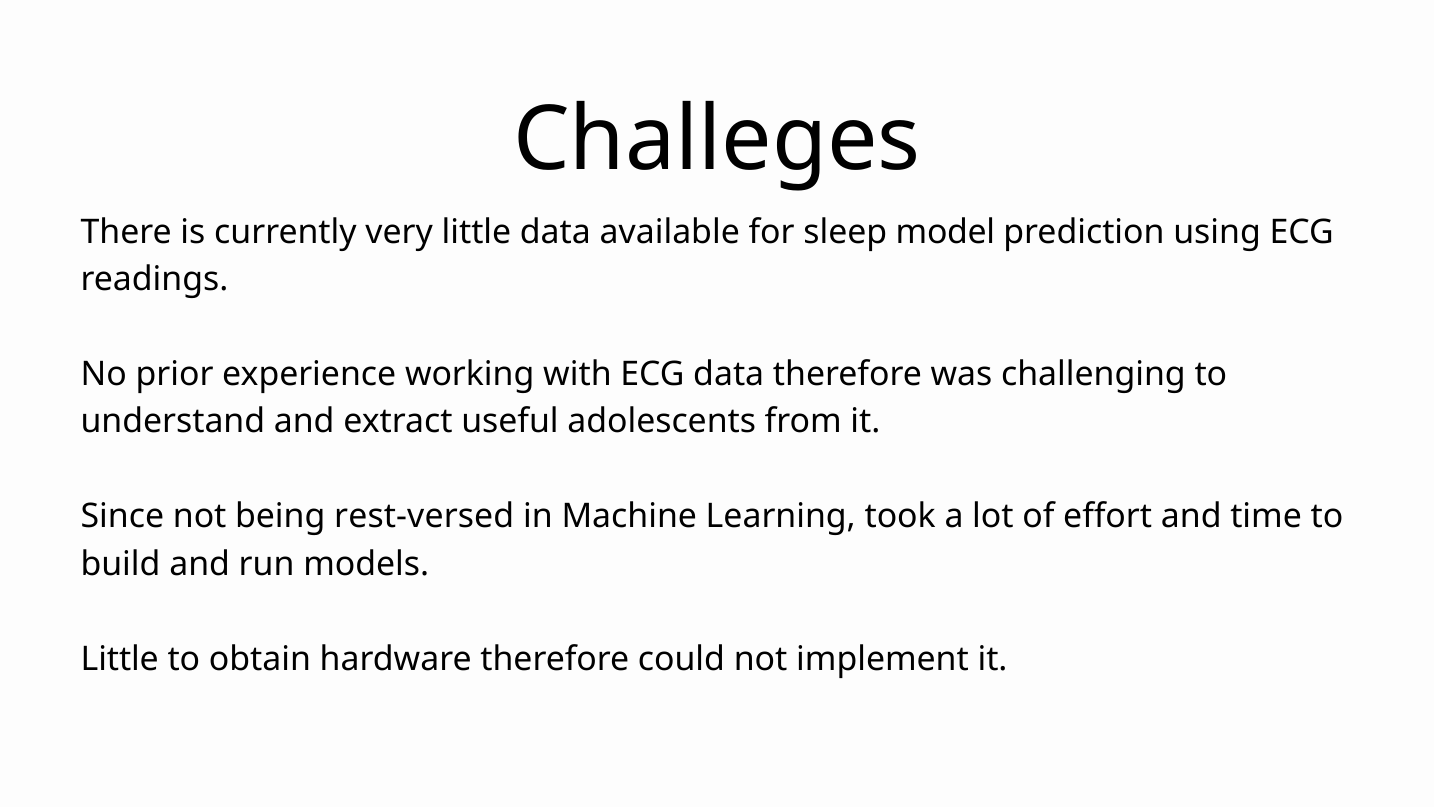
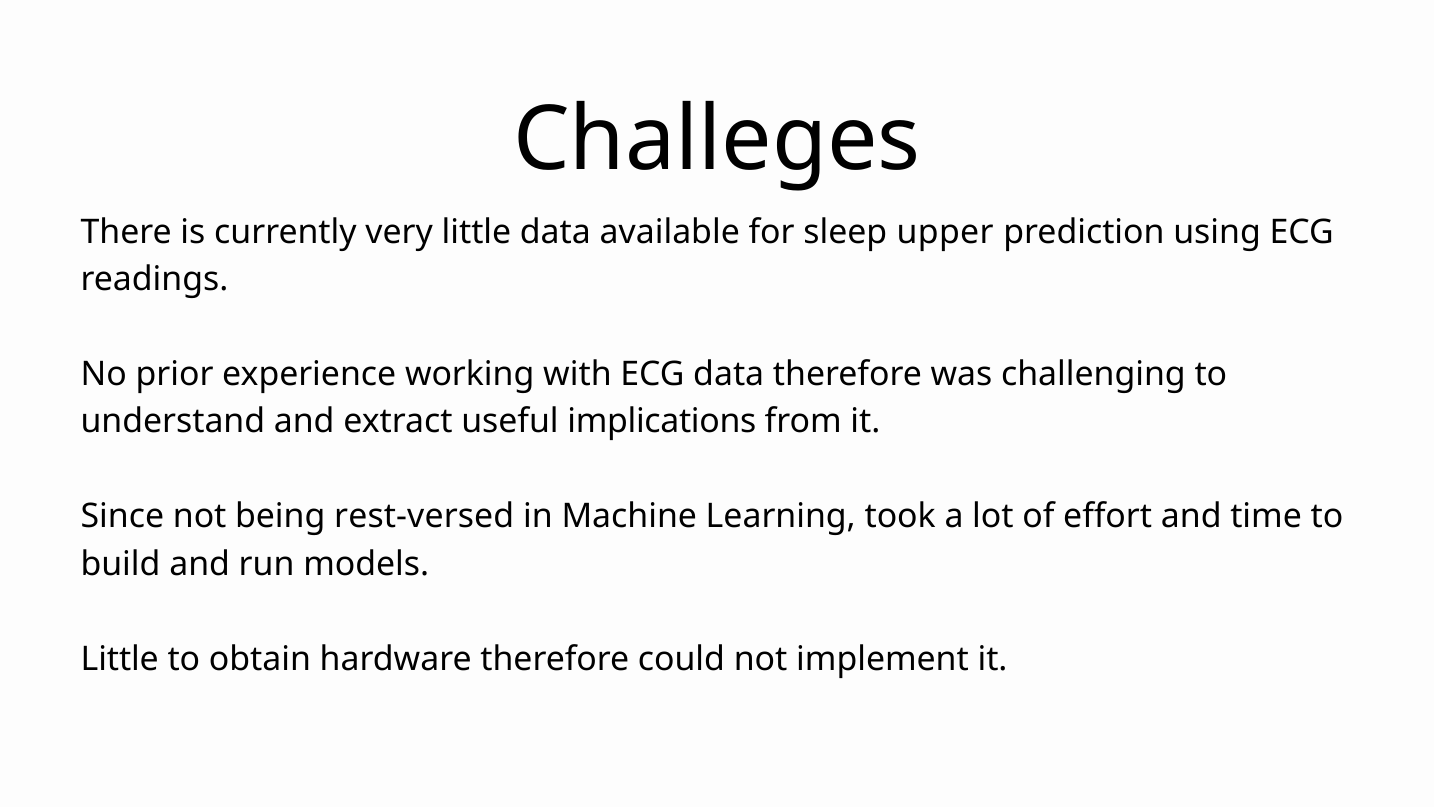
model: model -> upper
adolescents: adolescents -> implications
